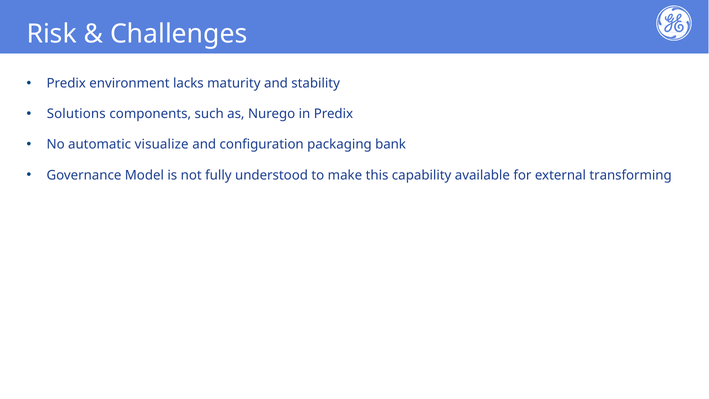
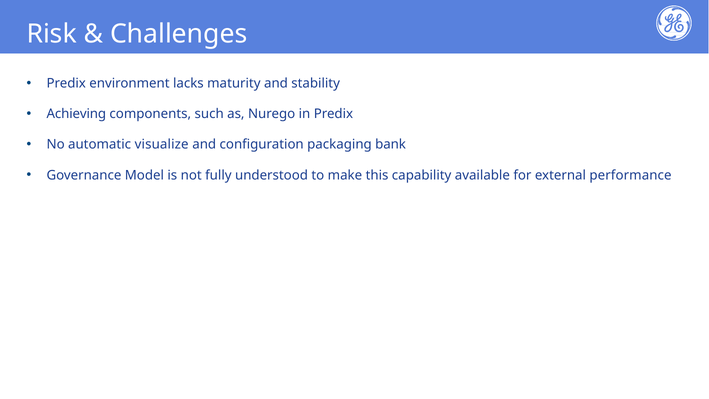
Solutions: Solutions -> Achieving
transforming: transforming -> performance
